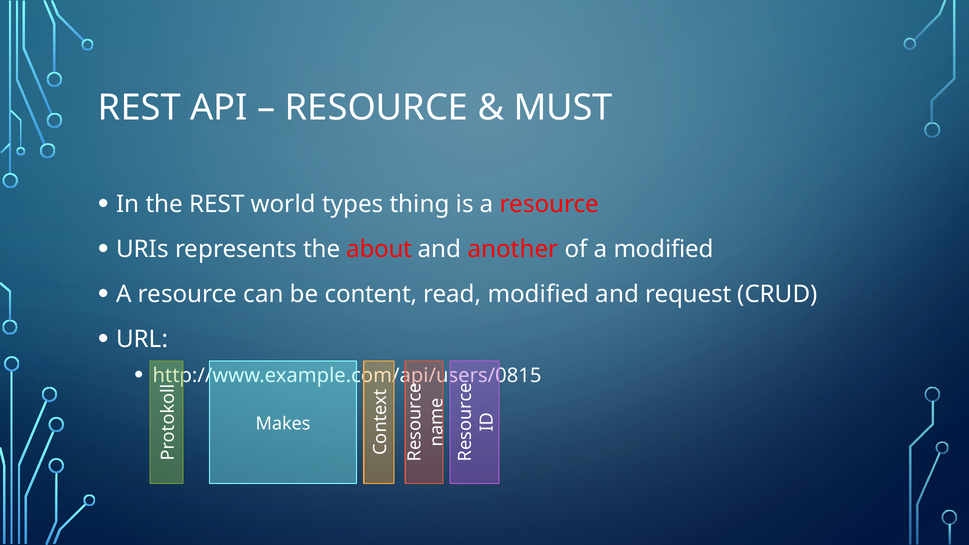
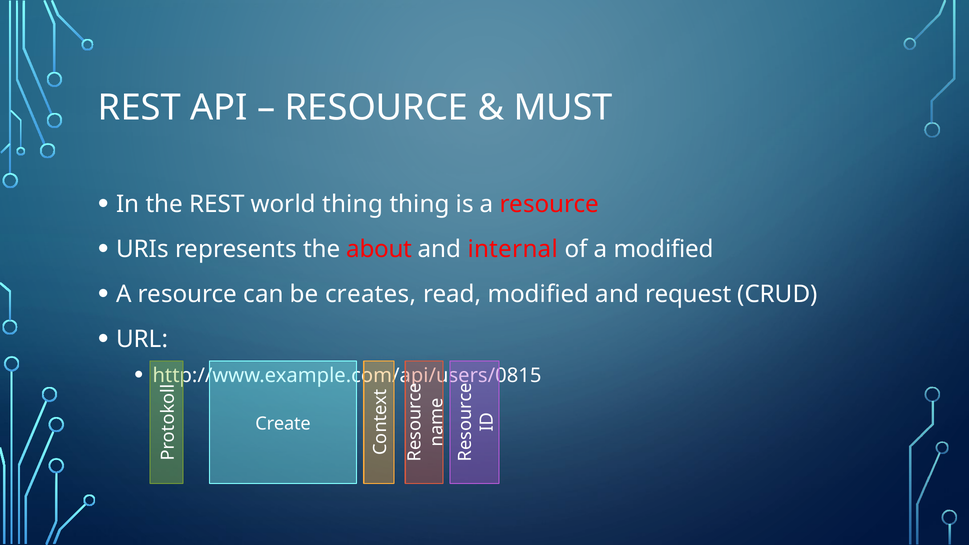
world types: types -> thing
another: another -> internal
content: content -> creates
Makes: Makes -> Create
